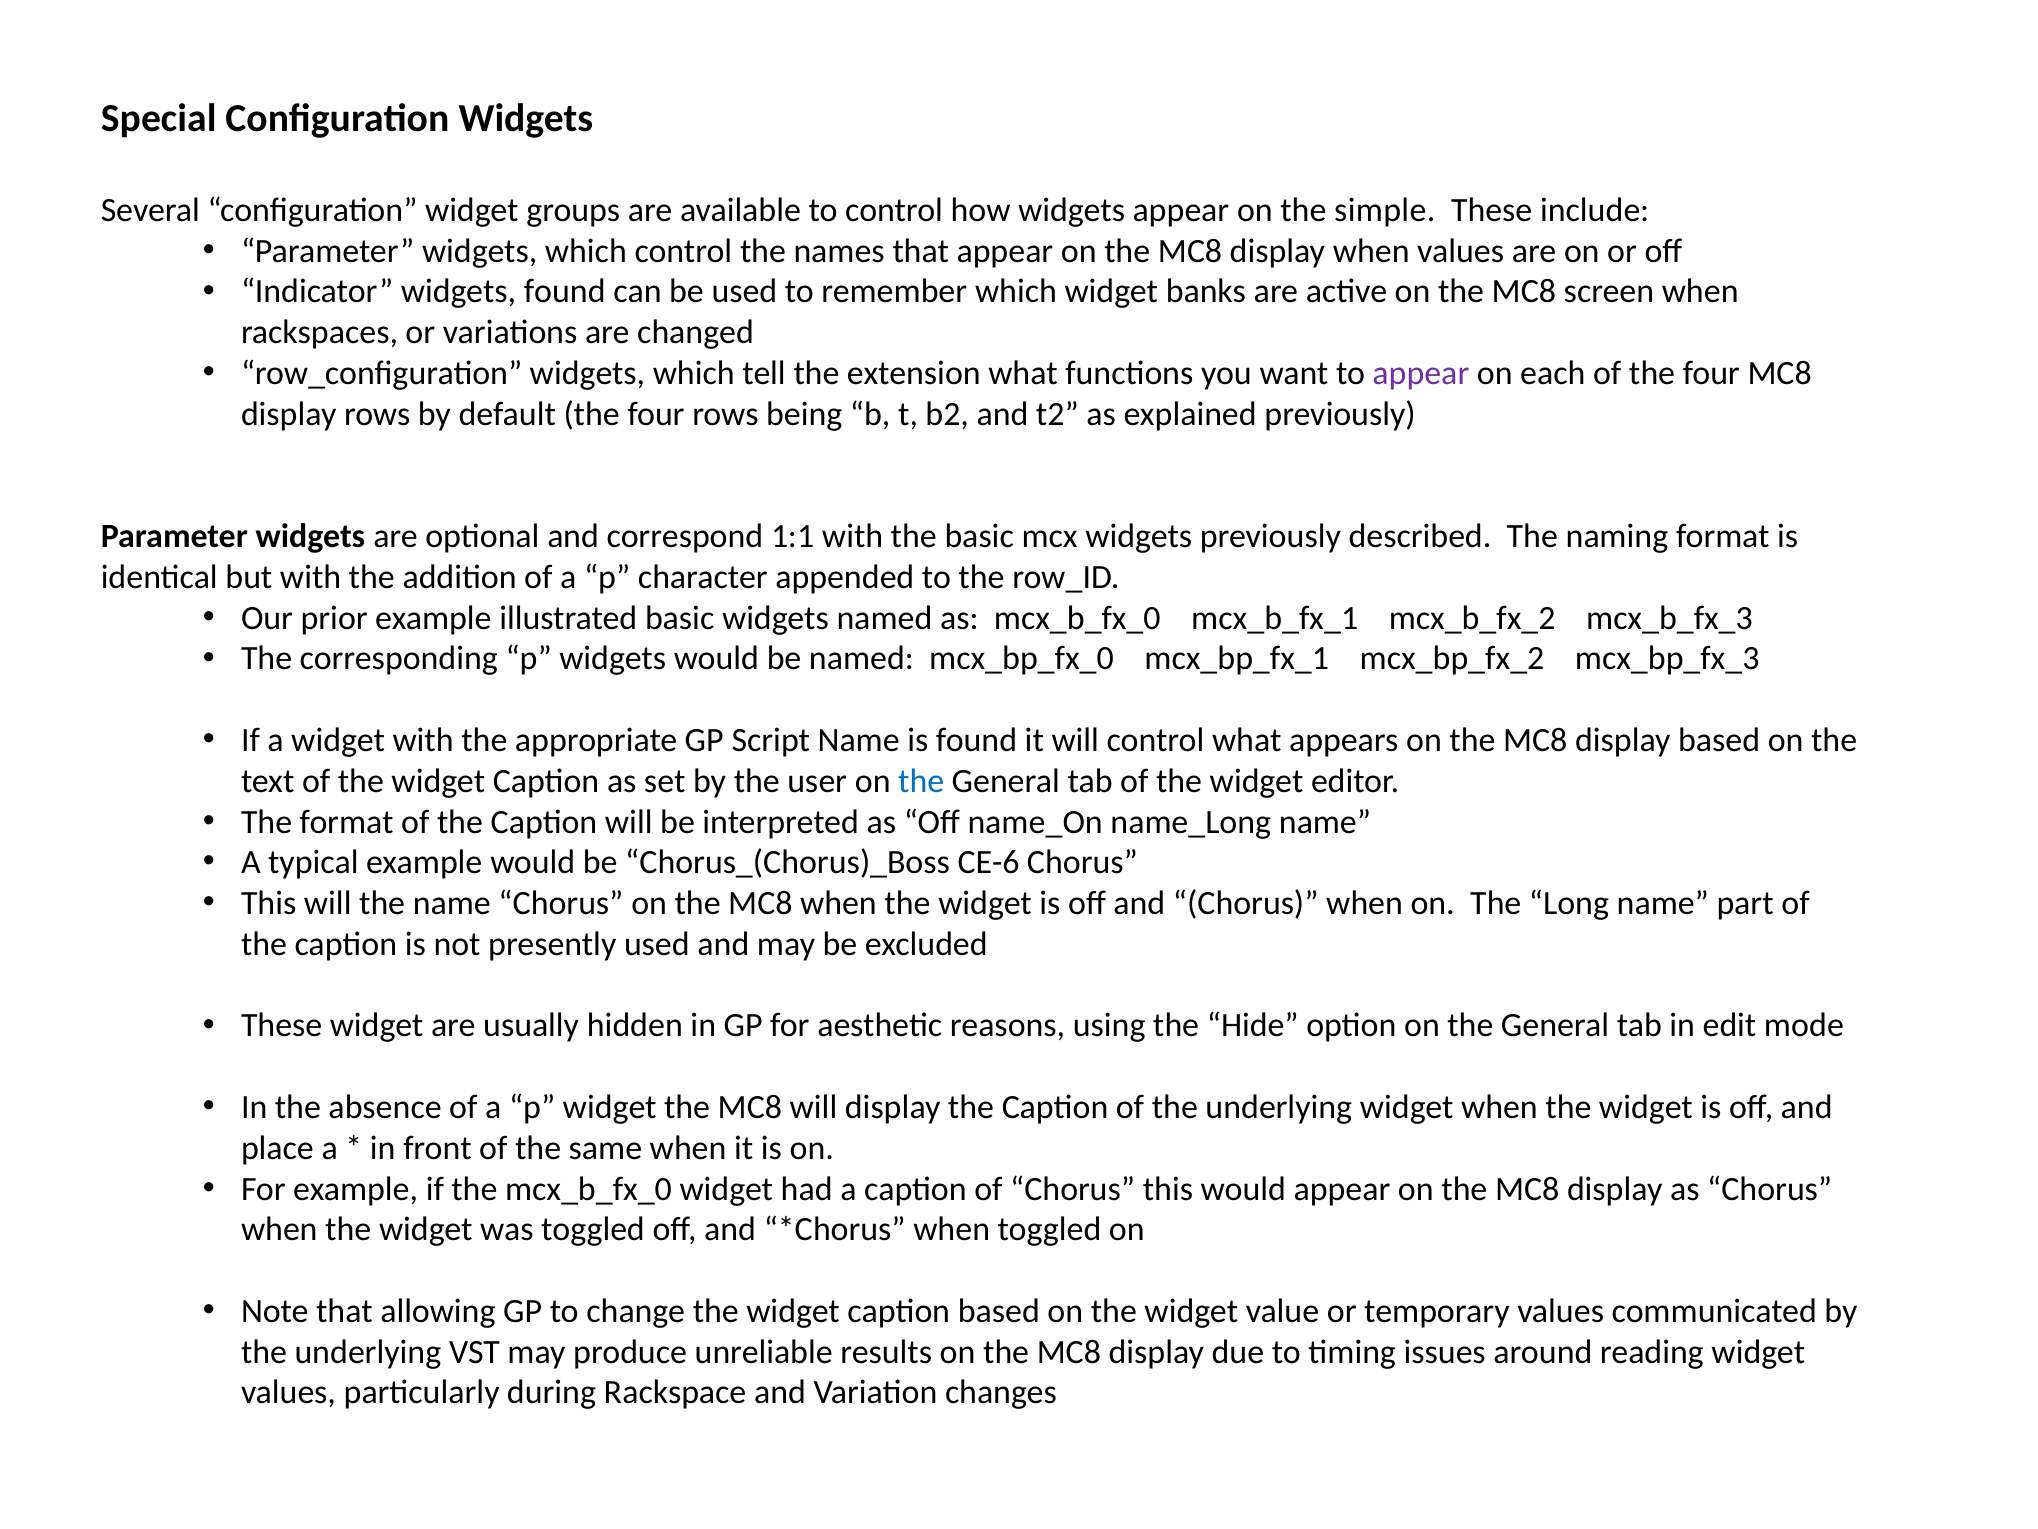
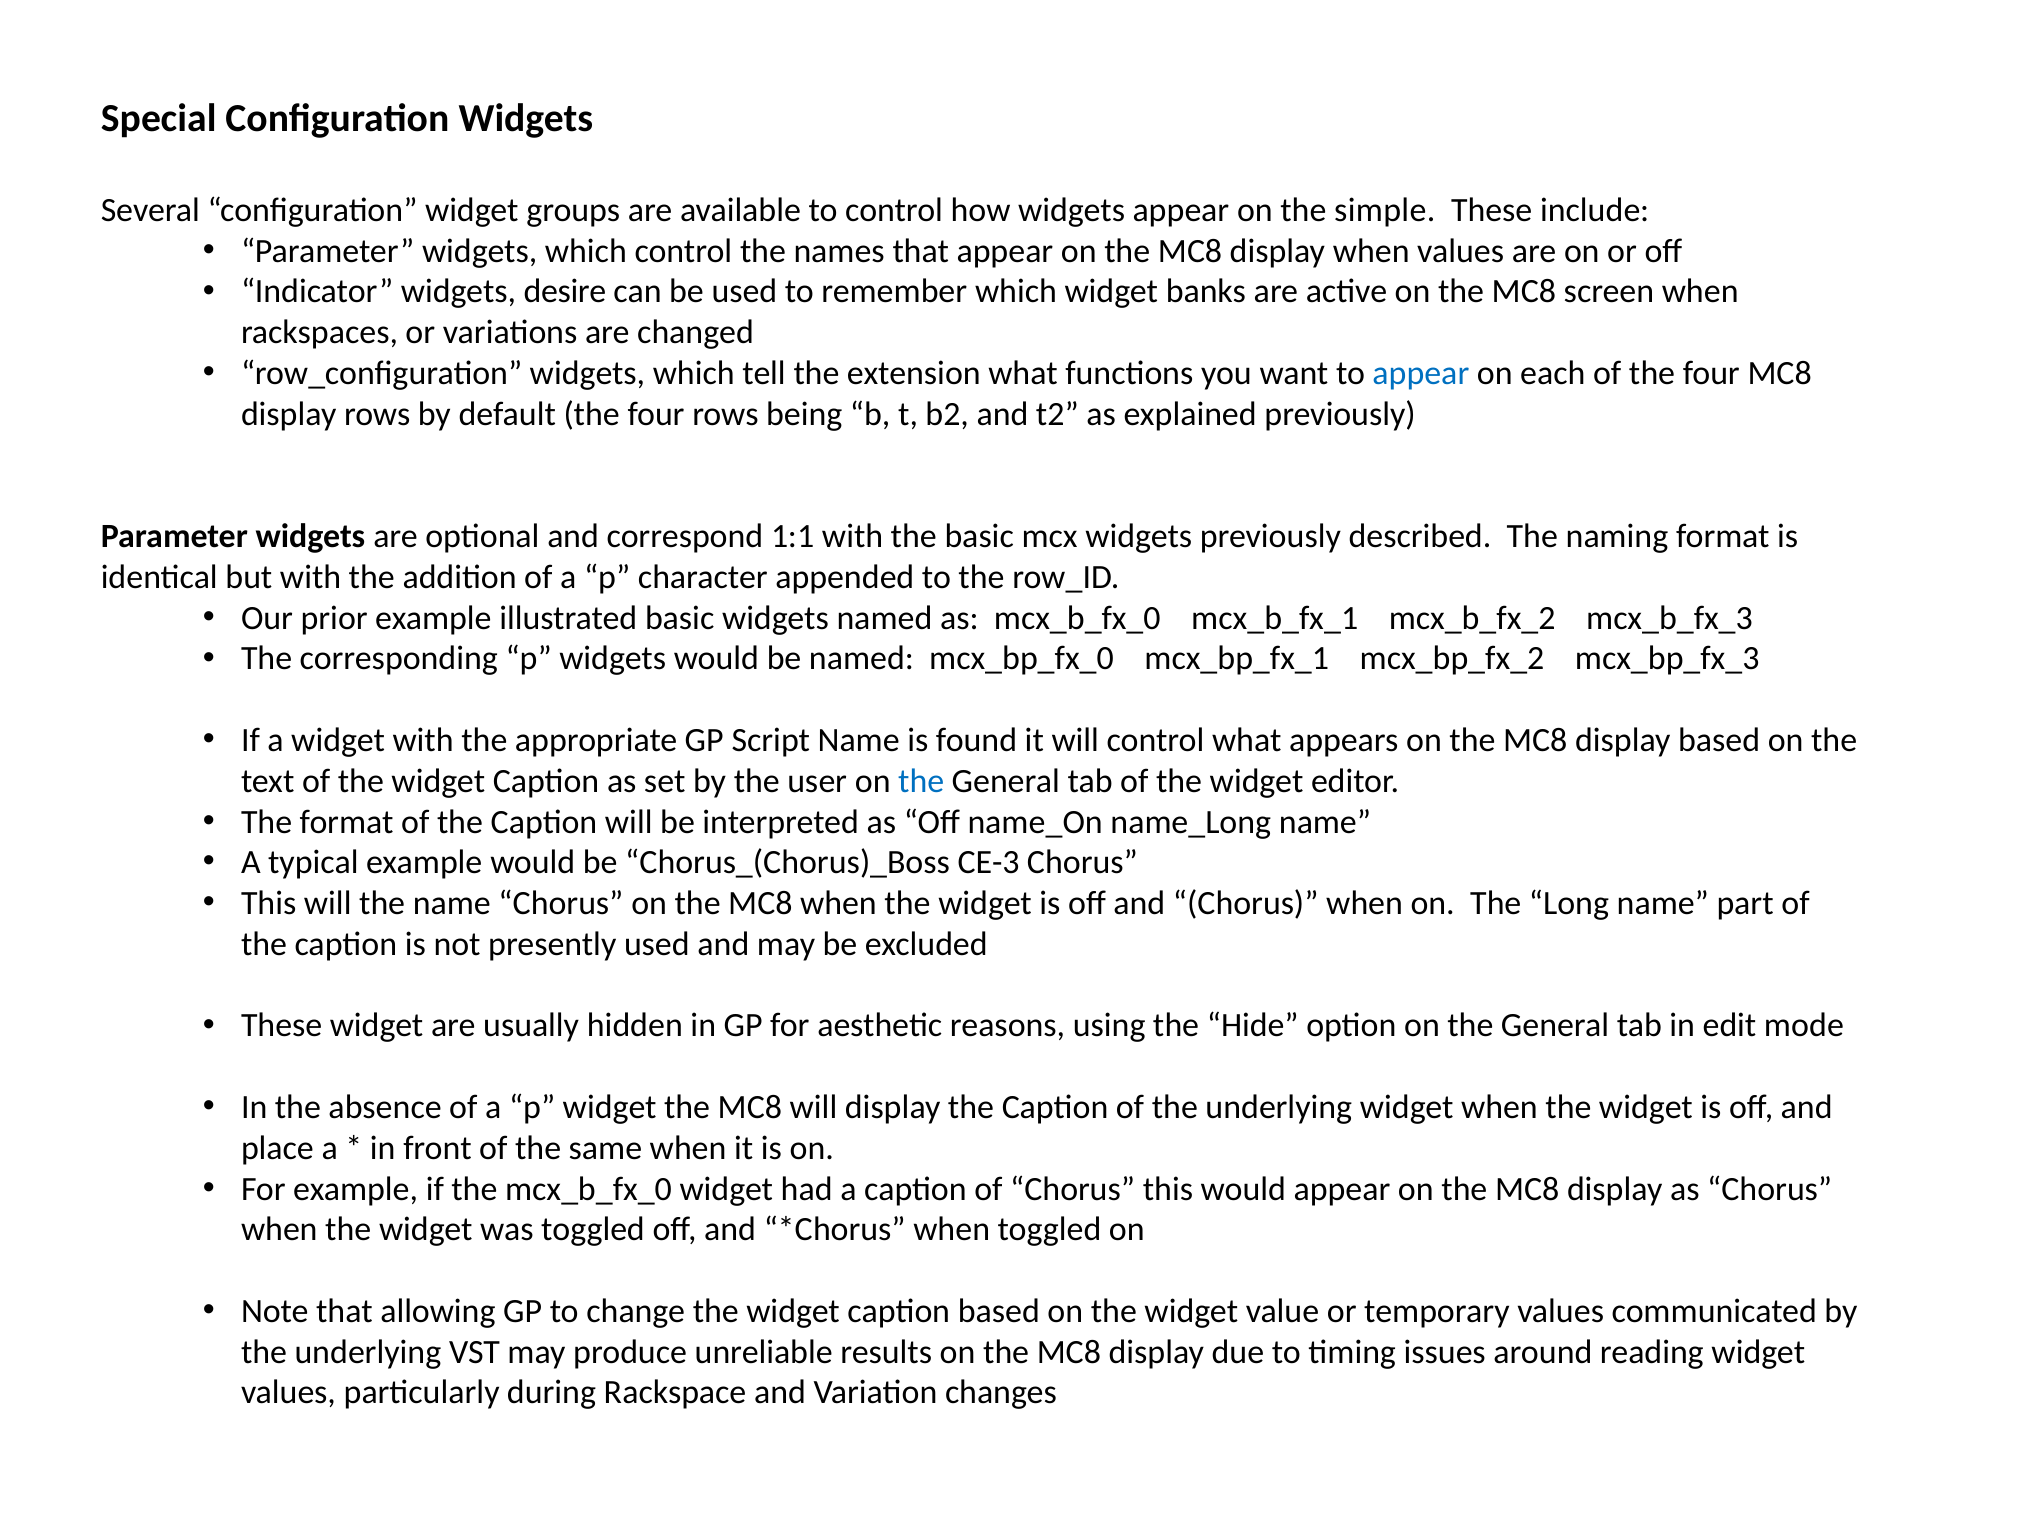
widgets found: found -> desire
appear at (1421, 373) colour: purple -> blue
CE-6: CE-6 -> CE-3
